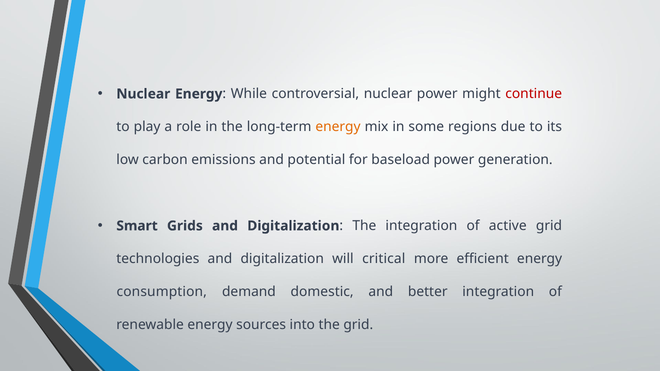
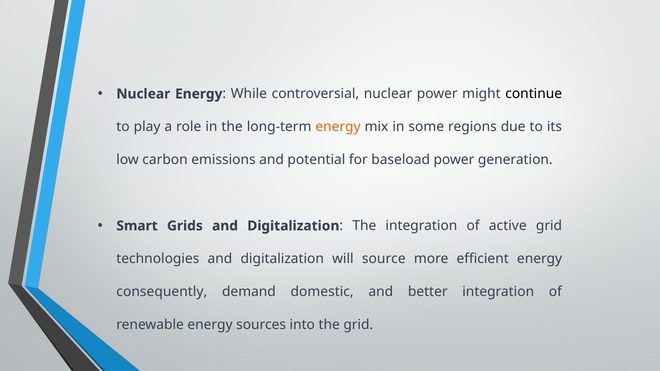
continue colour: red -> black
critical: critical -> source
consumption: consumption -> consequently
